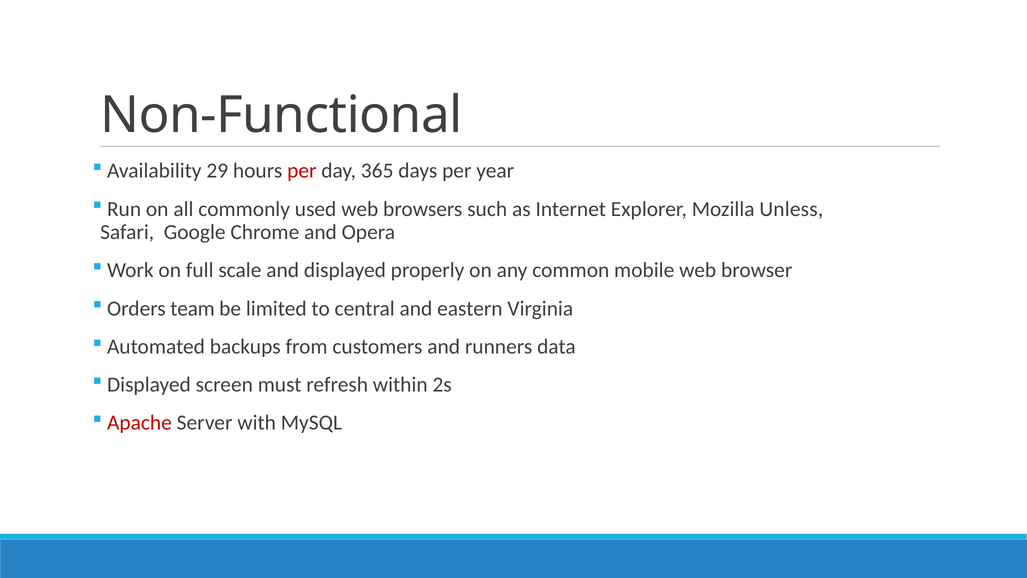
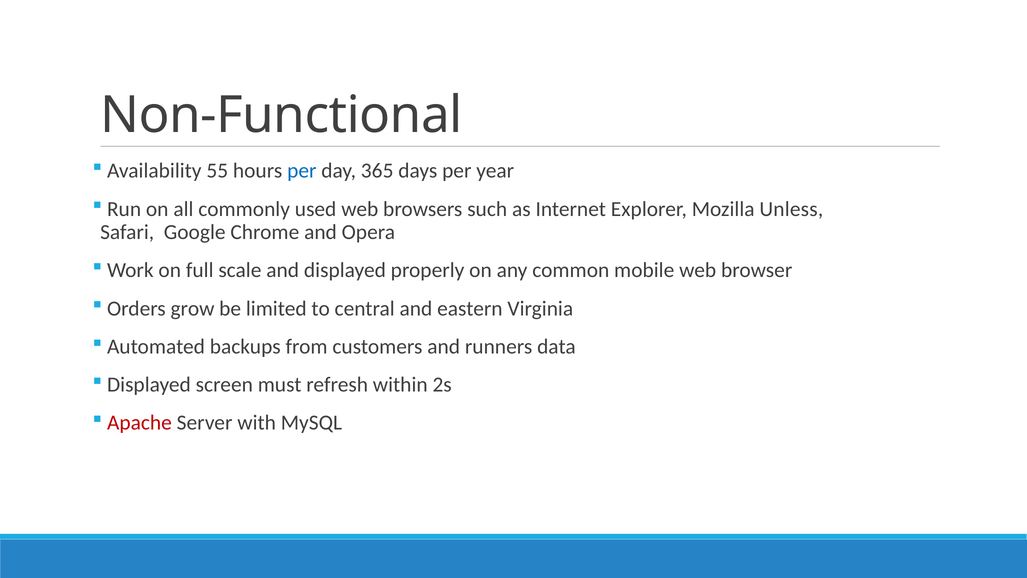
29: 29 -> 55
per at (302, 171) colour: red -> blue
team: team -> grow
